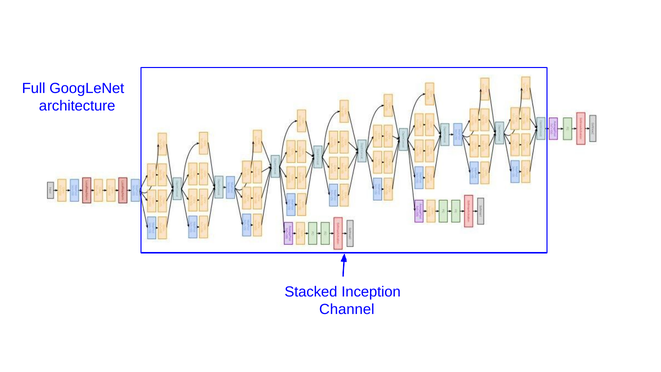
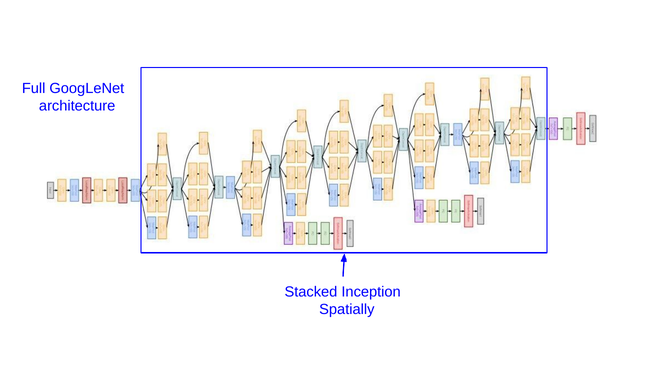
Channel: Channel -> Spatially
